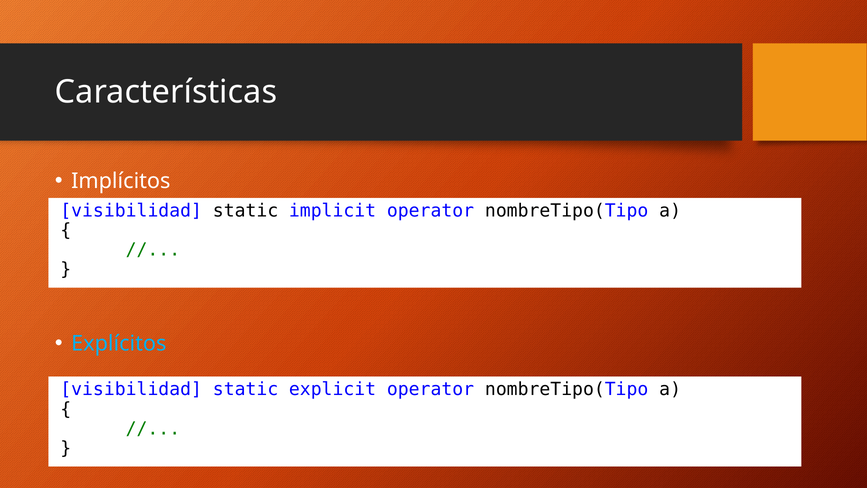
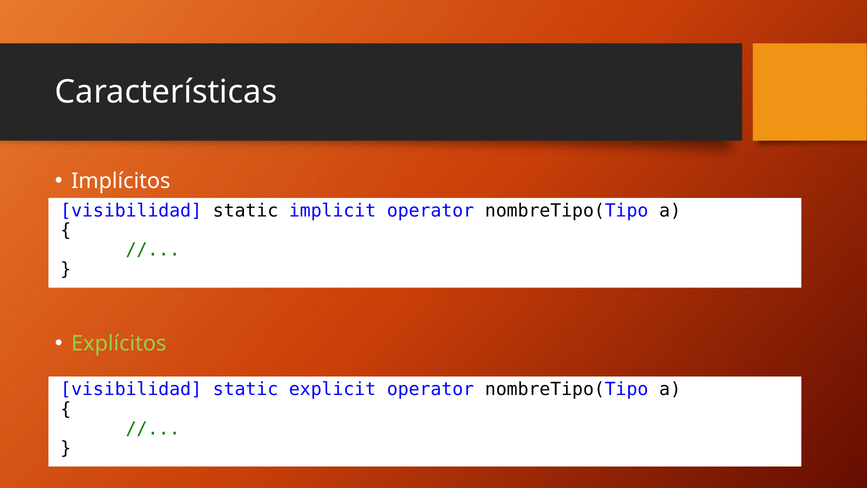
Explícitos colour: light blue -> light green
